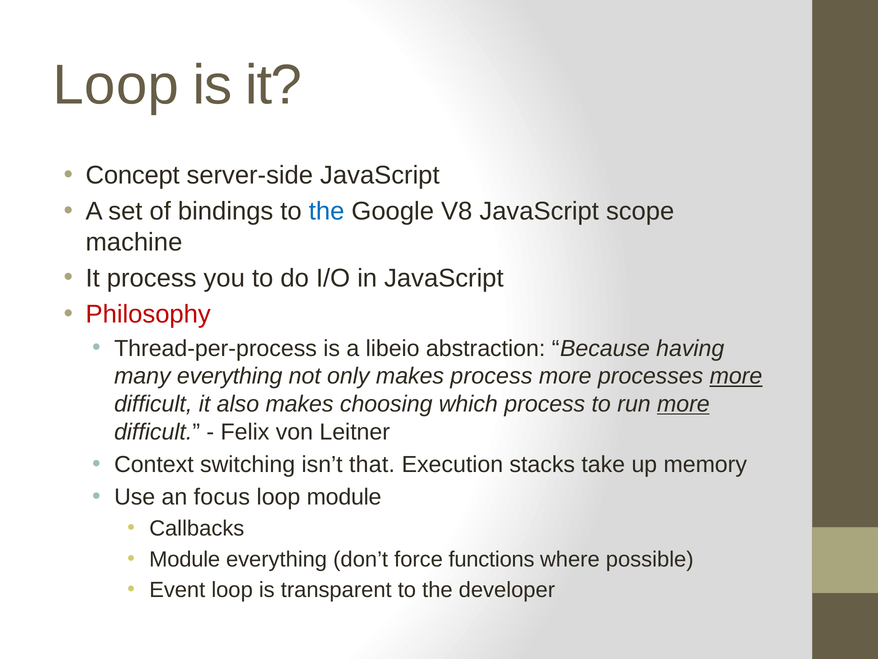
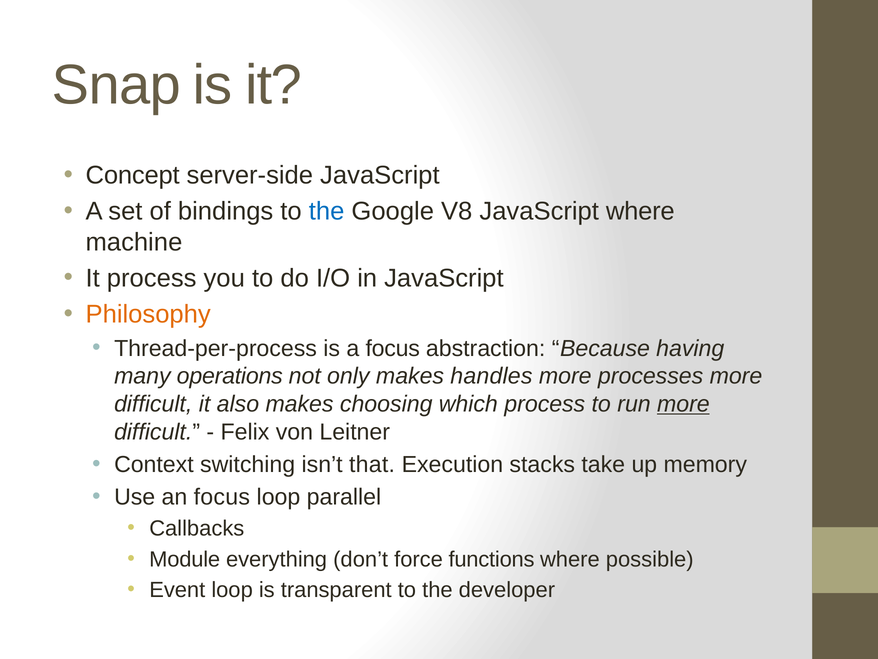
Loop at (116, 85): Loop -> Snap
JavaScript scope: scope -> where
Philosophy colour: red -> orange
a libeio: libeio -> focus
many everything: everything -> operations
makes process: process -> handles
more at (736, 376) underline: present -> none
loop module: module -> parallel
